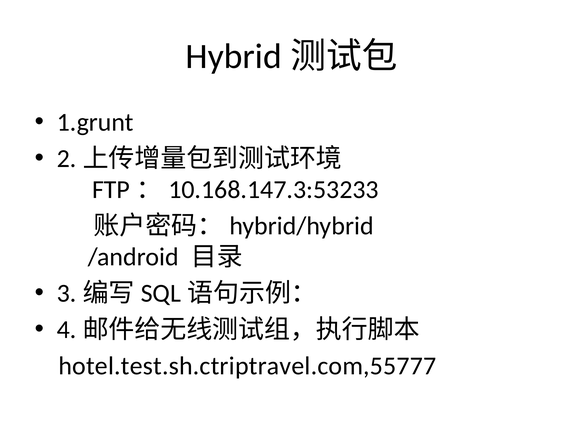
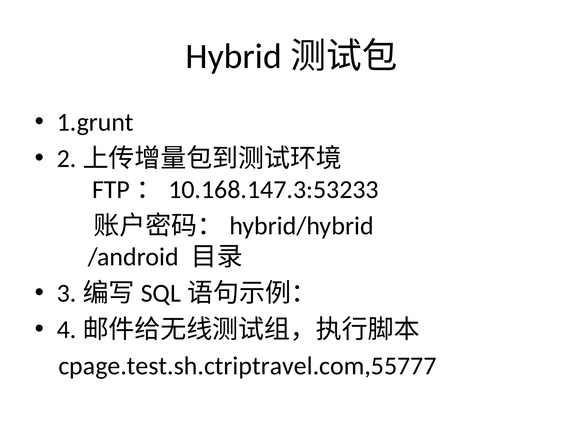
hotel.test.sh.ctriptravel.com,55777: hotel.test.sh.ctriptravel.com,55777 -> cpage.test.sh.ctriptravel.com,55777
